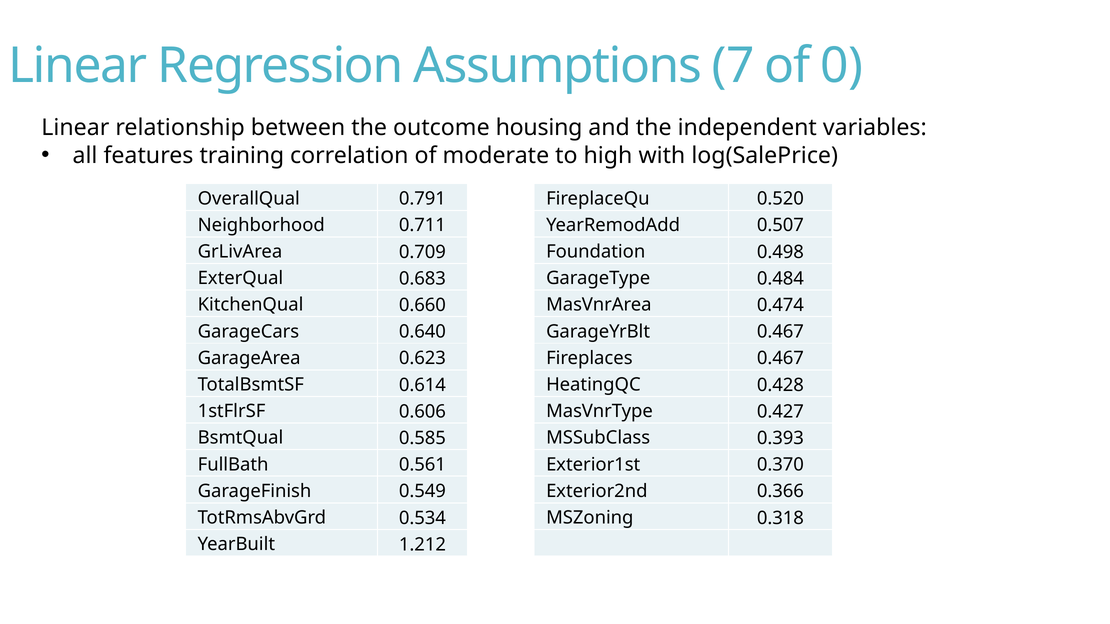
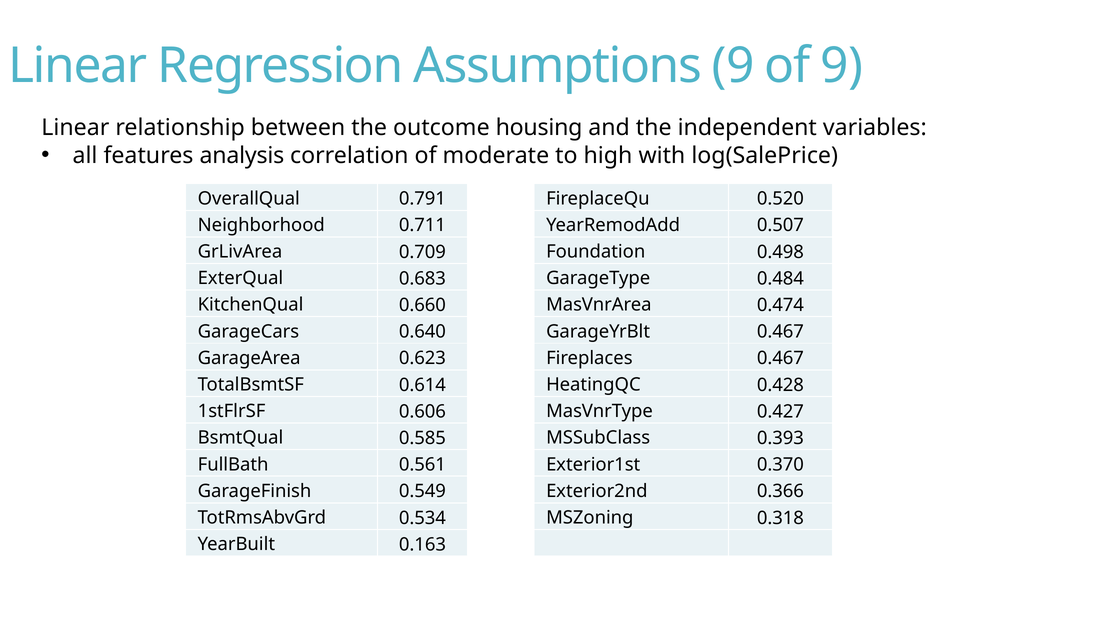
Assumptions 7: 7 -> 9
of 0: 0 -> 9
training: training -> analysis
1.212: 1.212 -> 0.163
